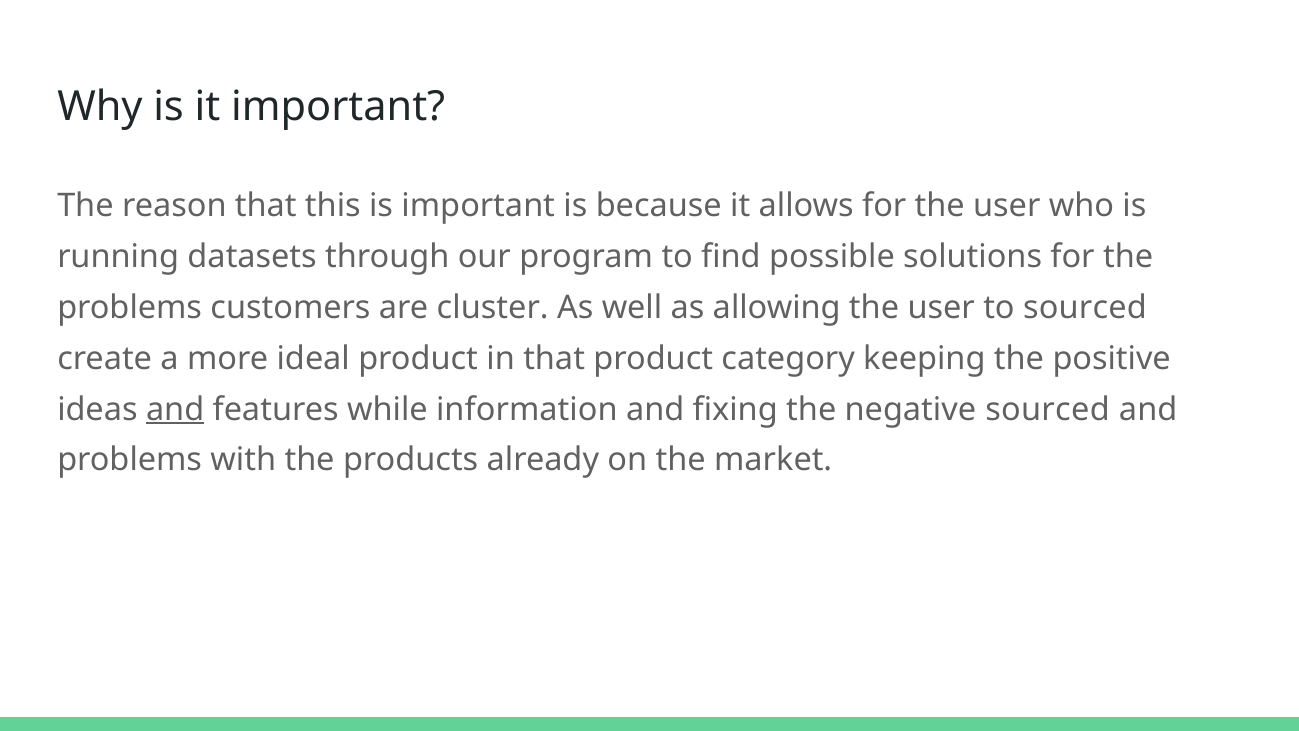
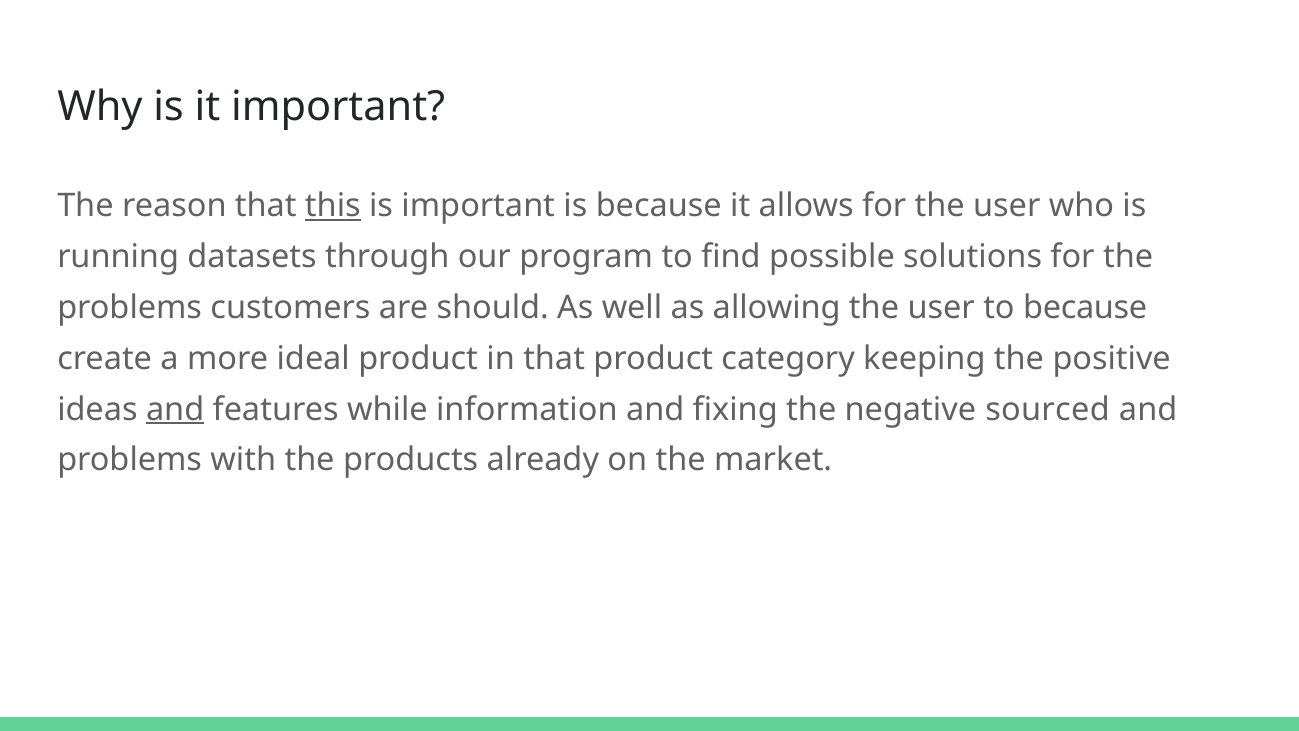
this underline: none -> present
cluster: cluster -> should
to sourced: sourced -> because
